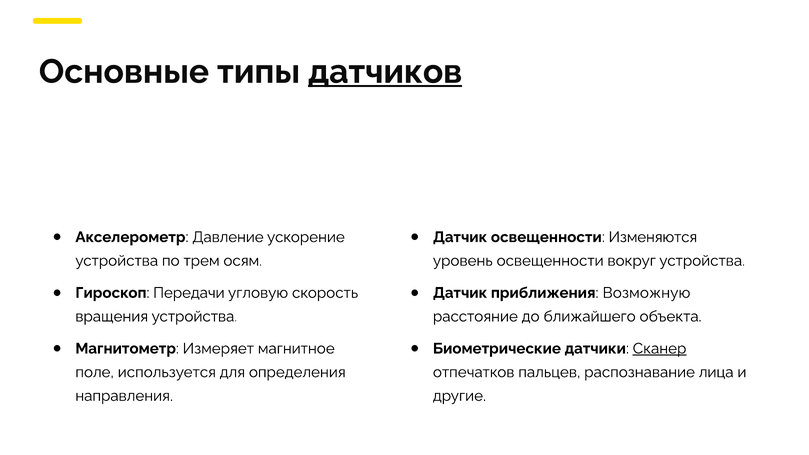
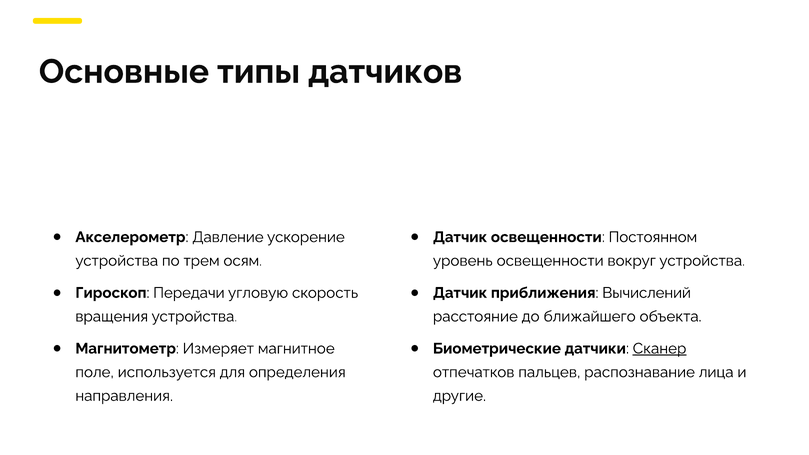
датчиков underline: present -> none
Изменяются: Изменяются -> Постоянном
Возможную: Возможную -> Вычислений
